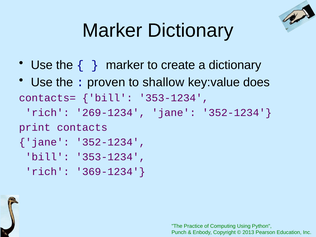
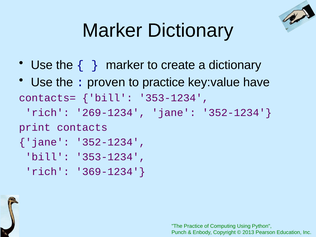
to shallow: shallow -> practice
does: does -> have
